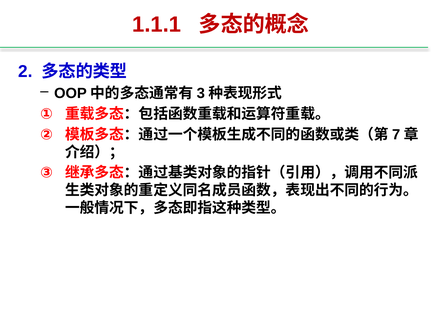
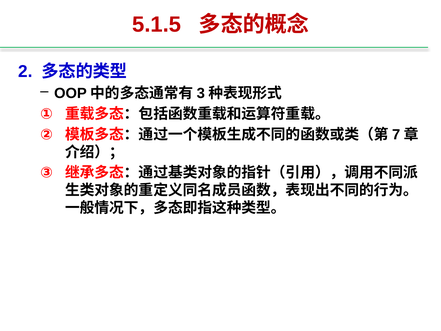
1.1.1: 1.1.1 -> 5.1.5
